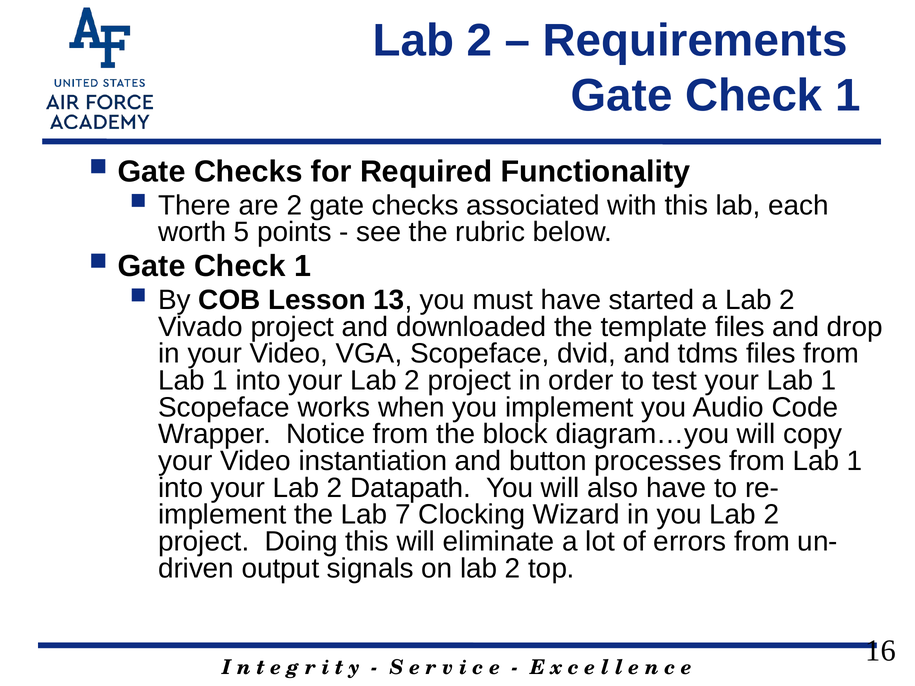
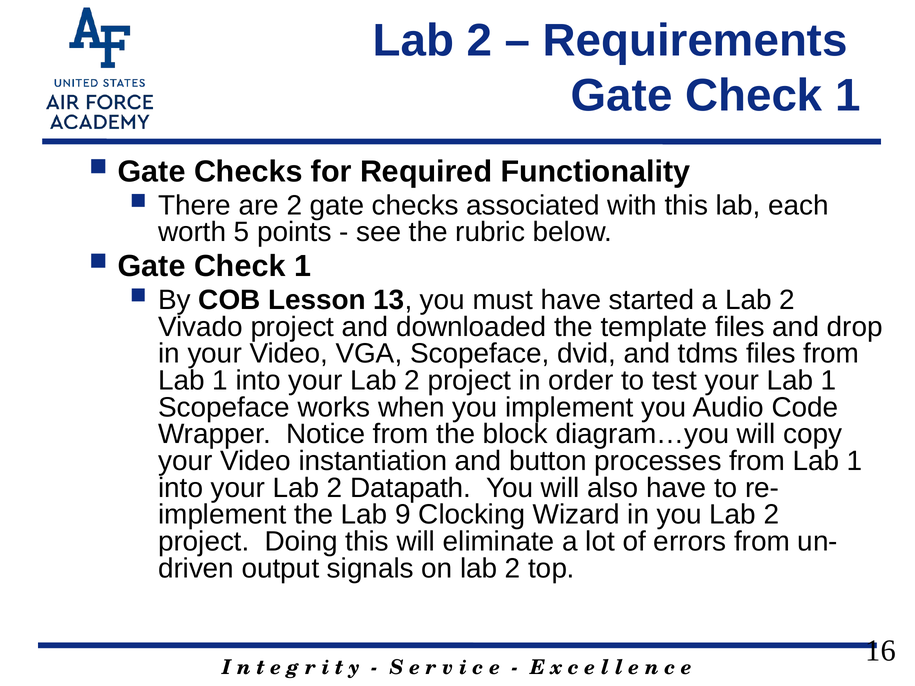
7: 7 -> 9
